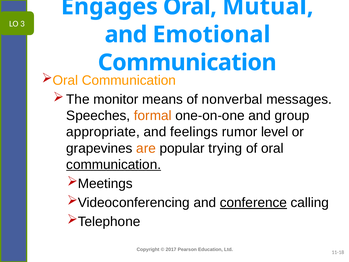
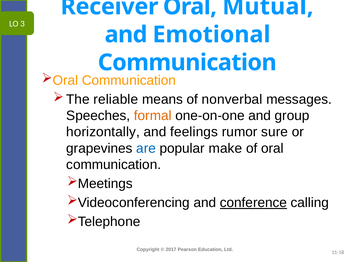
Engages: Engages -> Receiver
monitor: monitor -> reliable
appropriate: appropriate -> horizontally
level: level -> sure
are colour: orange -> blue
trying: trying -> make
communication at (114, 164) underline: present -> none
